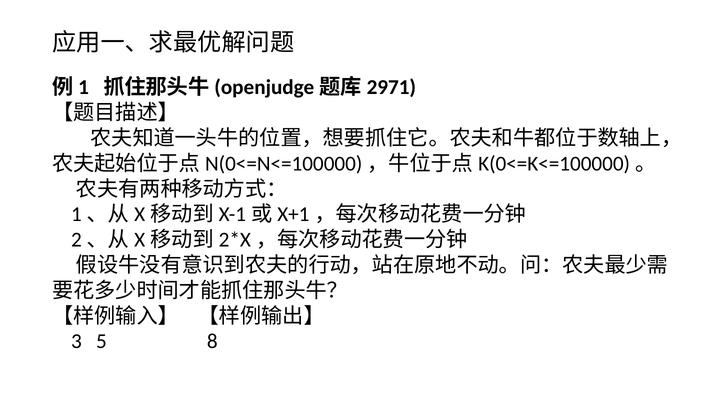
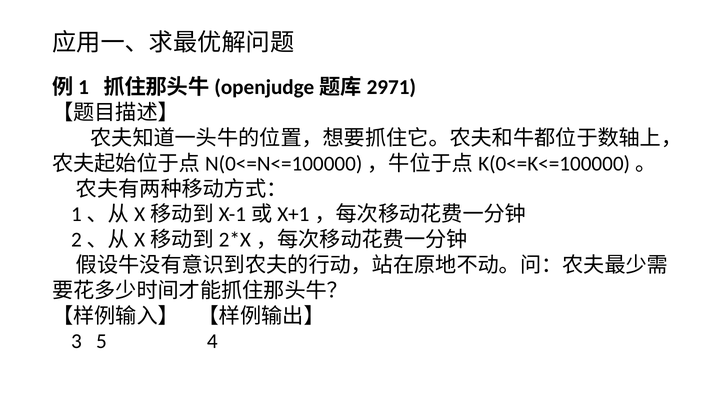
8: 8 -> 4
